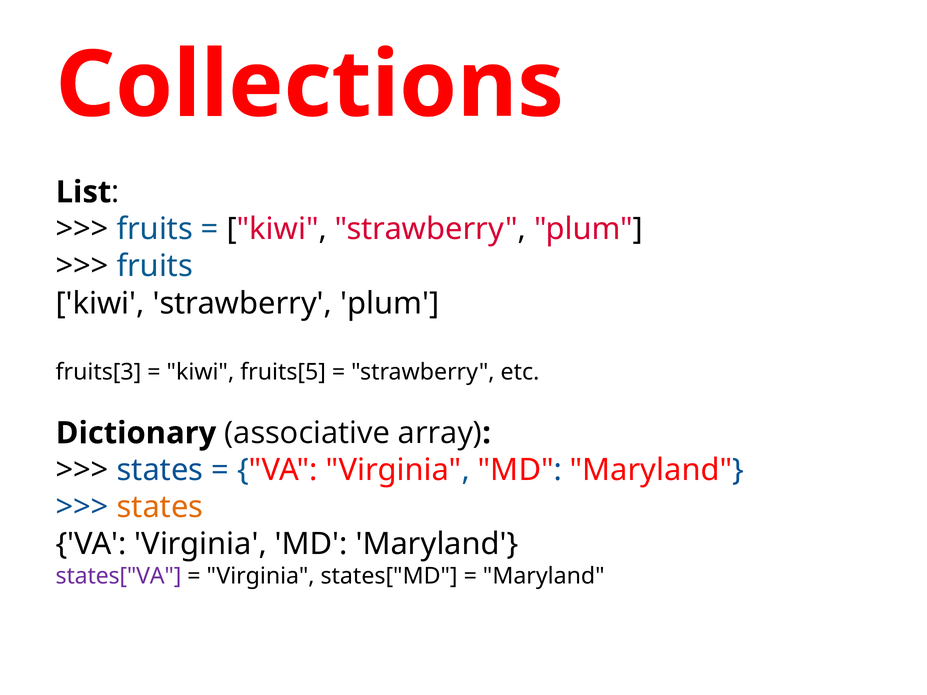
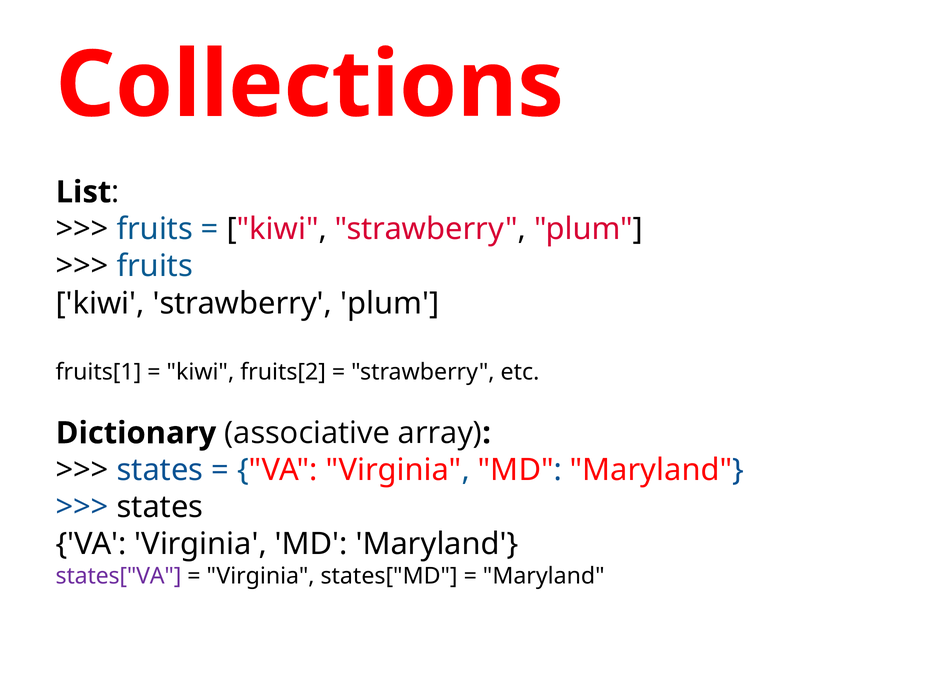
fruits[3: fruits[3 -> fruits[1
fruits[5: fruits[5 -> fruits[2
states at (160, 507) colour: orange -> black
